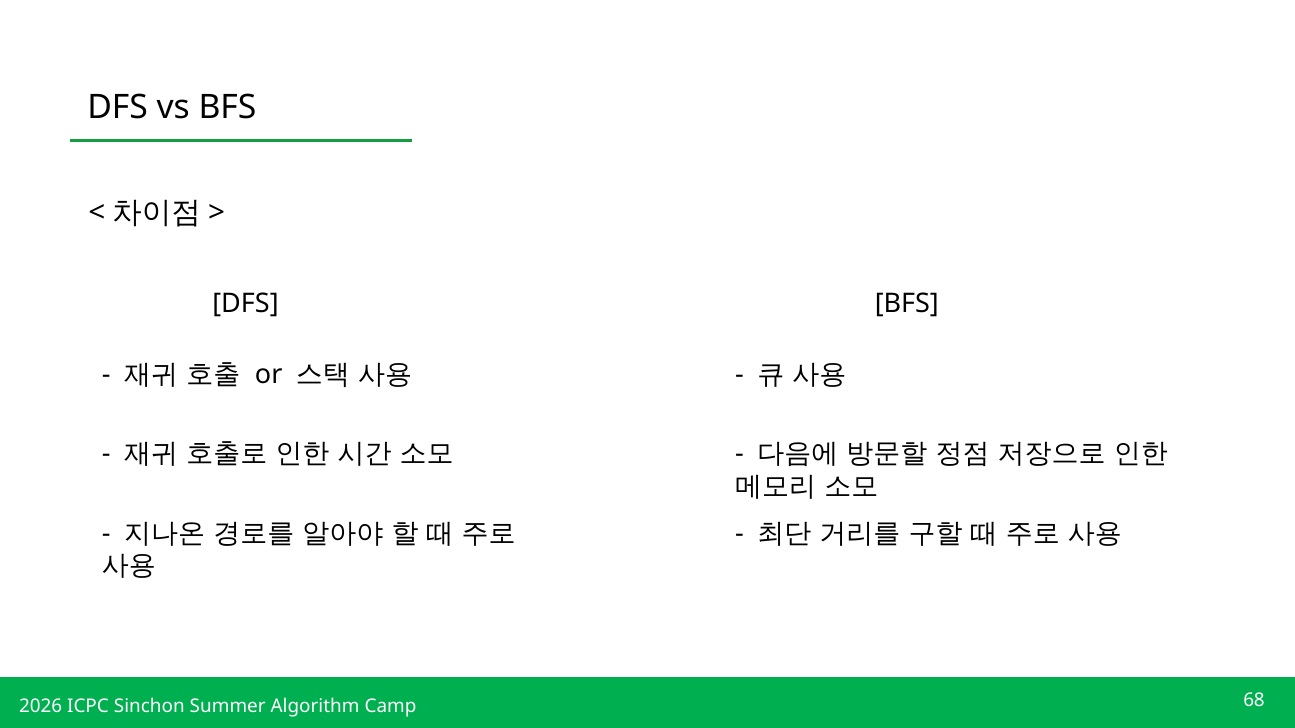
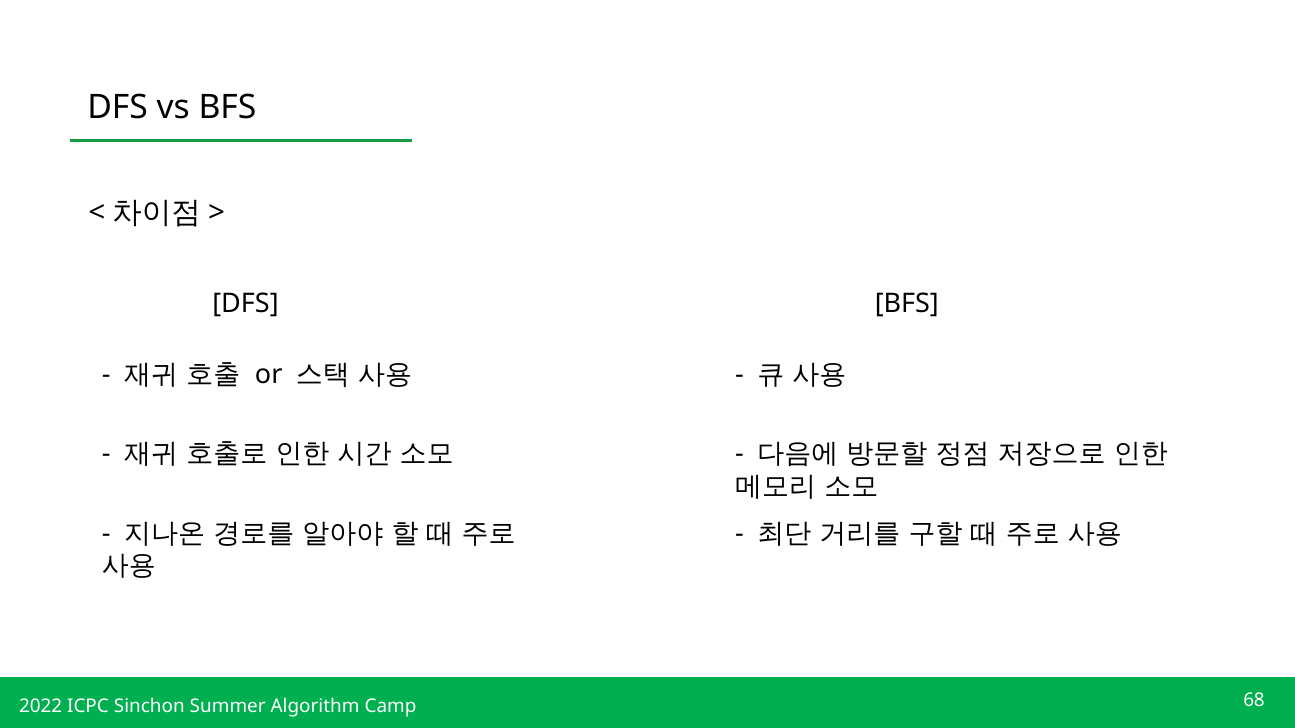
2026: 2026 -> 2022
